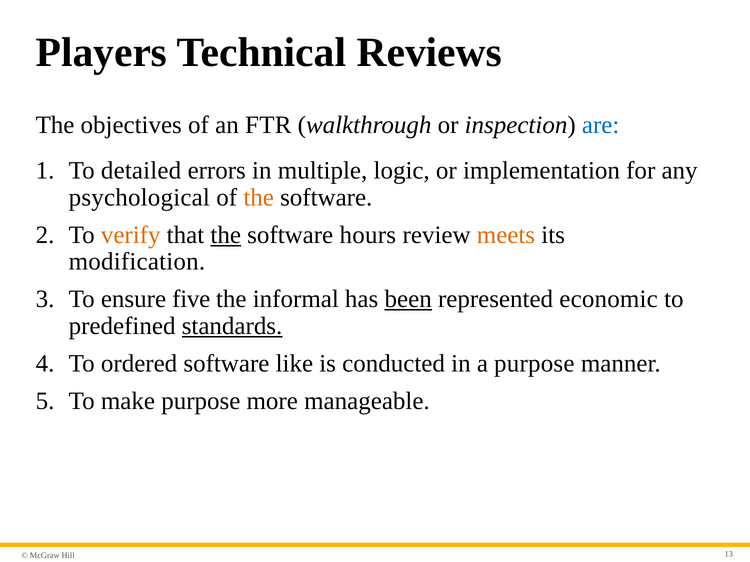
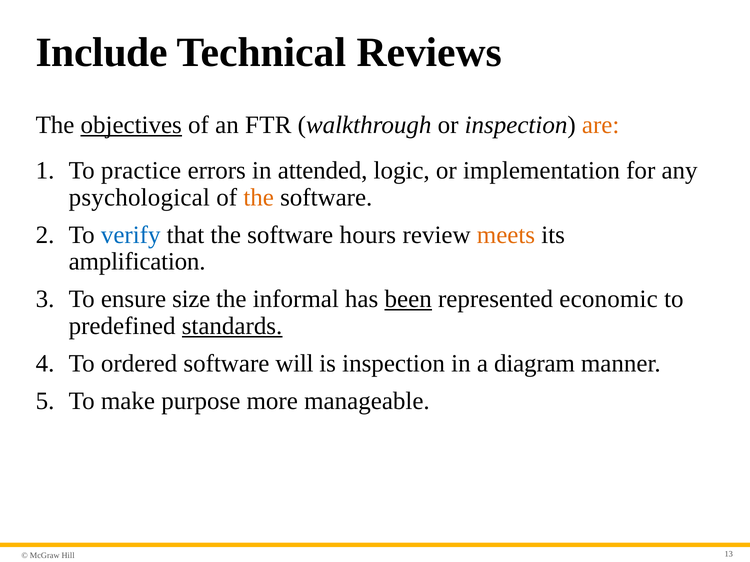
Players: Players -> Include
objectives underline: none -> present
are colour: blue -> orange
detailed: detailed -> practice
multiple: multiple -> attended
verify colour: orange -> blue
the at (226, 235) underline: present -> none
modification: modification -> amplification
five: five -> size
like: like -> will
is conducted: conducted -> inspection
a purpose: purpose -> diagram
